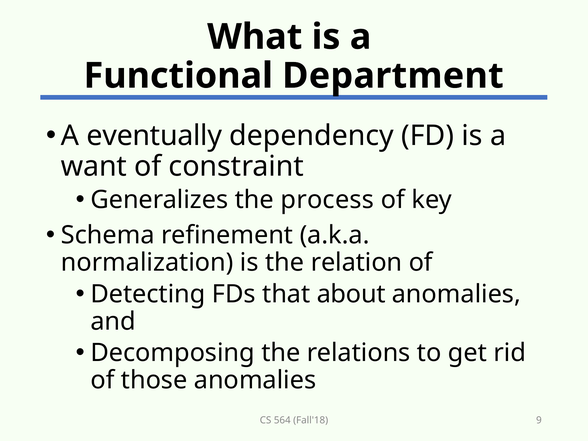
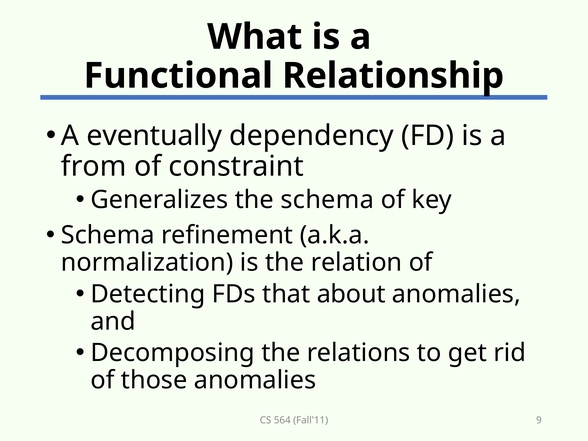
Department: Department -> Relationship
want: want -> from
the process: process -> schema
Fall'18: Fall'18 -> Fall'11
